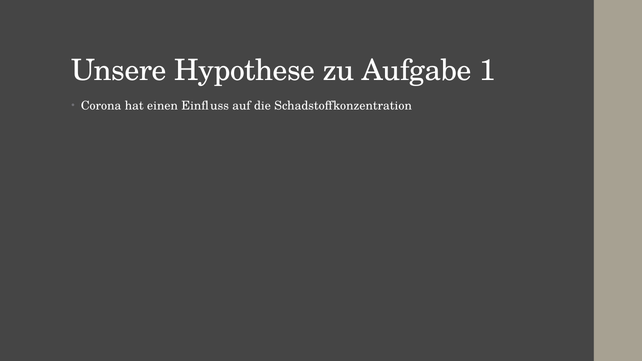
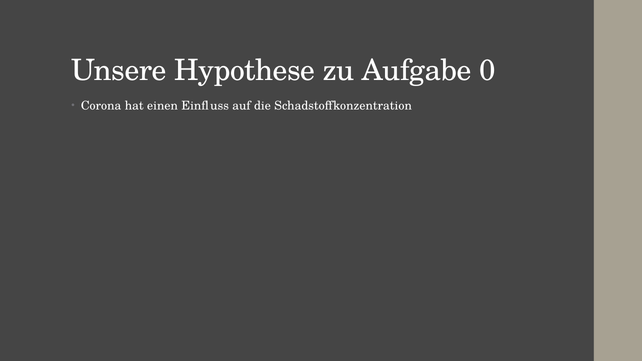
1: 1 -> 0
